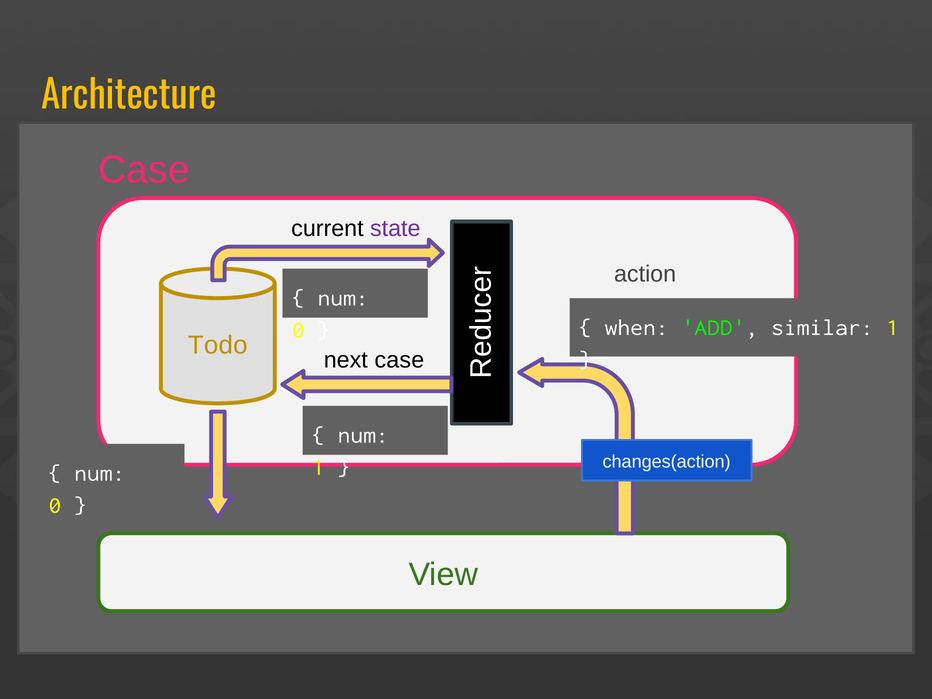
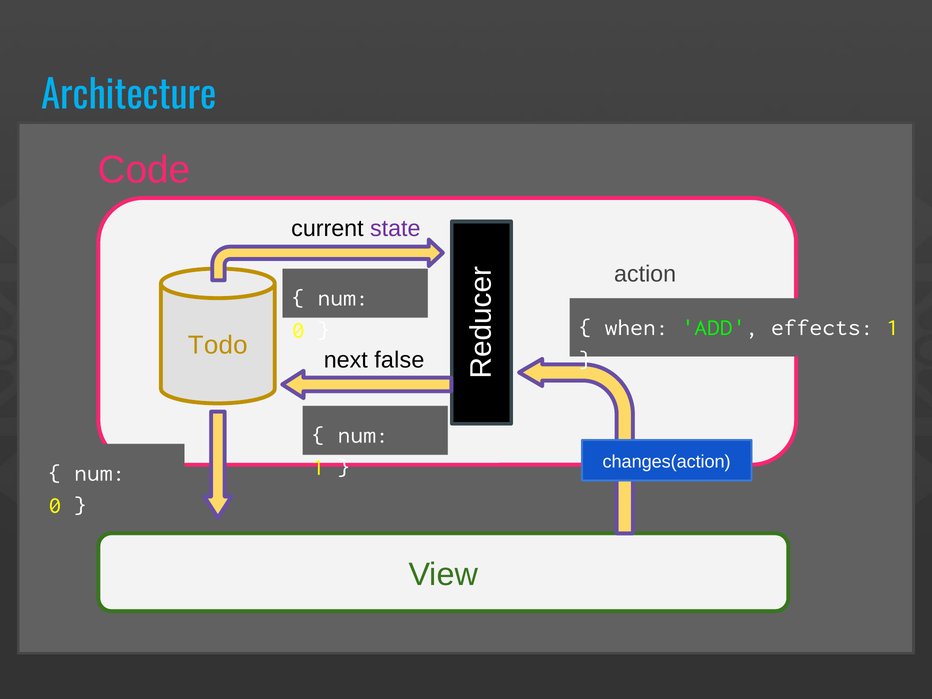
Architecture colour: yellow -> light blue
Case at (144, 170): Case -> Code
similar: similar -> effects
next case: case -> false
